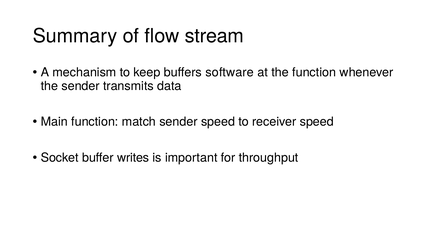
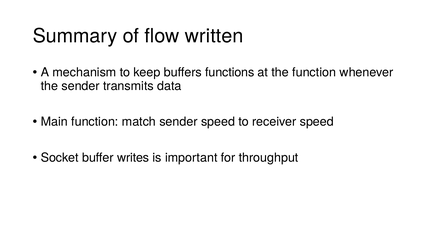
stream: stream -> written
software: software -> functions
